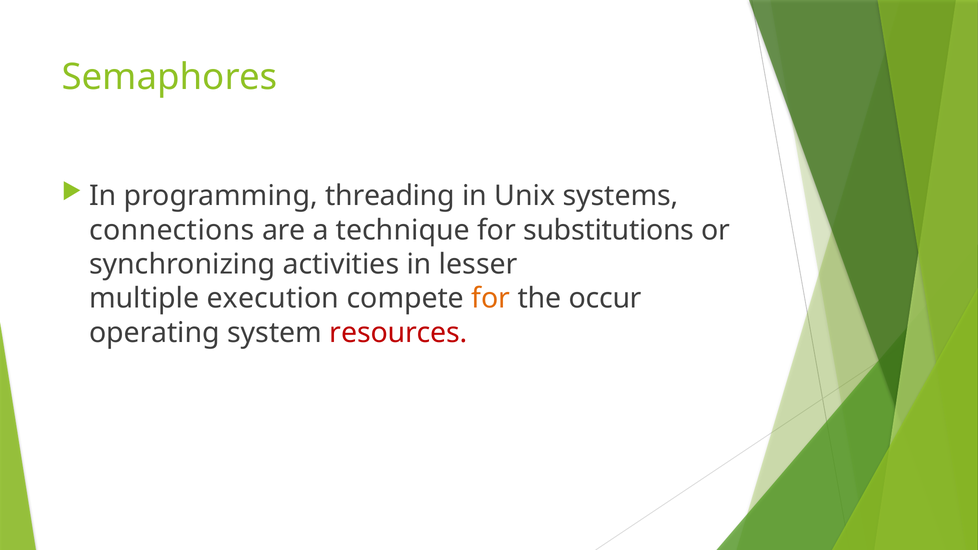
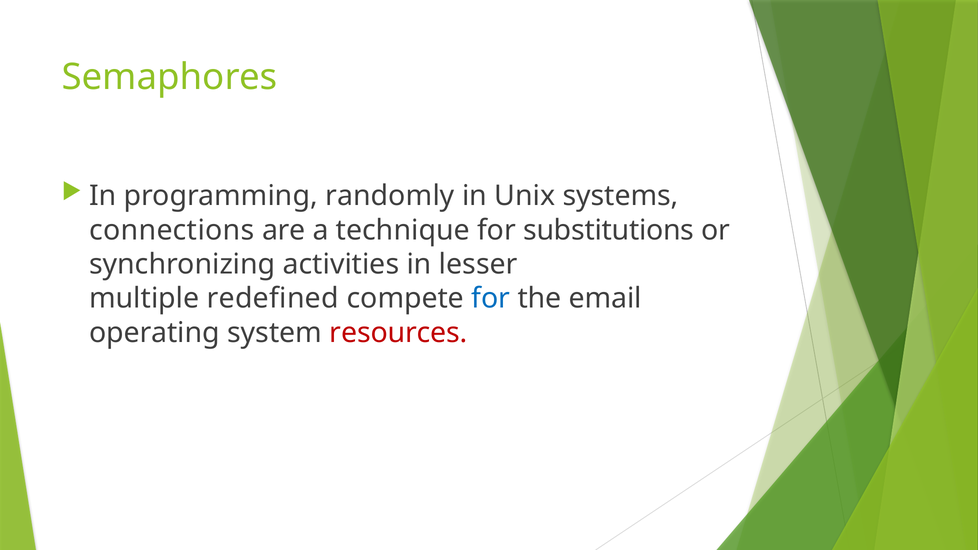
threading: threading -> randomly
execution: execution -> redefined
for at (491, 299) colour: orange -> blue
occur: occur -> email
